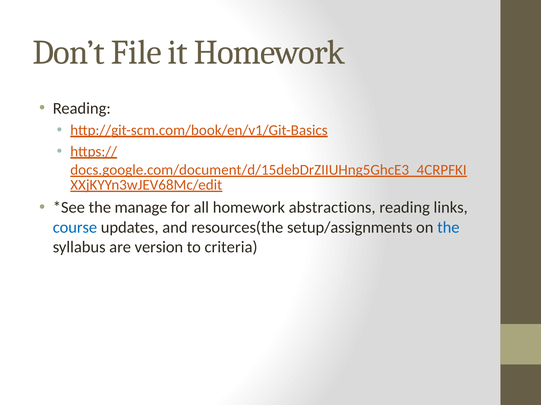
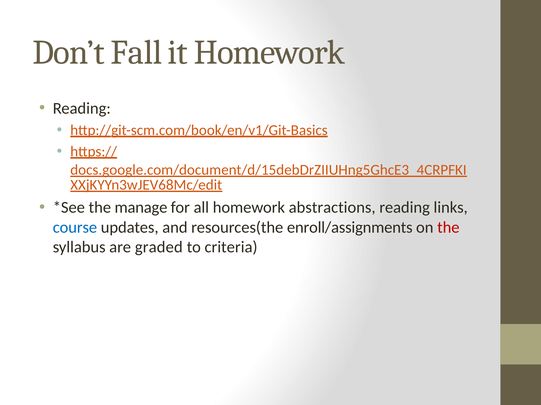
File: File -> Fall
setup/assignments: setup/assignments -> enroll/assignments
the at (448, 228) colour: blue -> red
version: version -> graded
